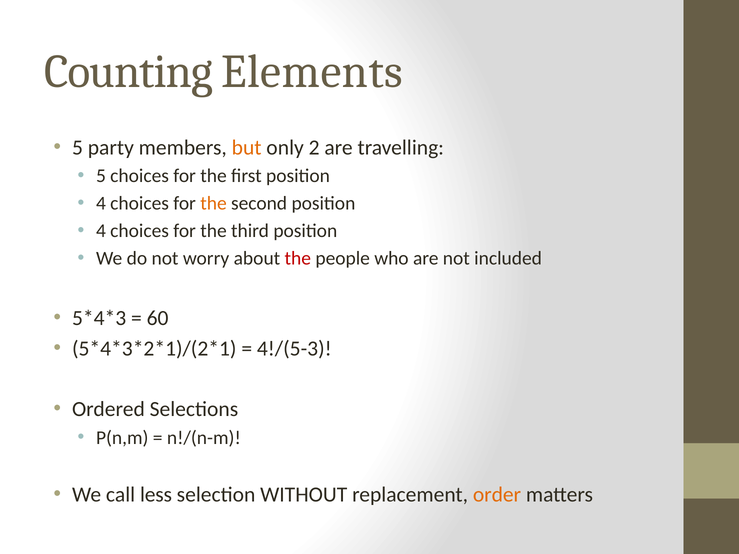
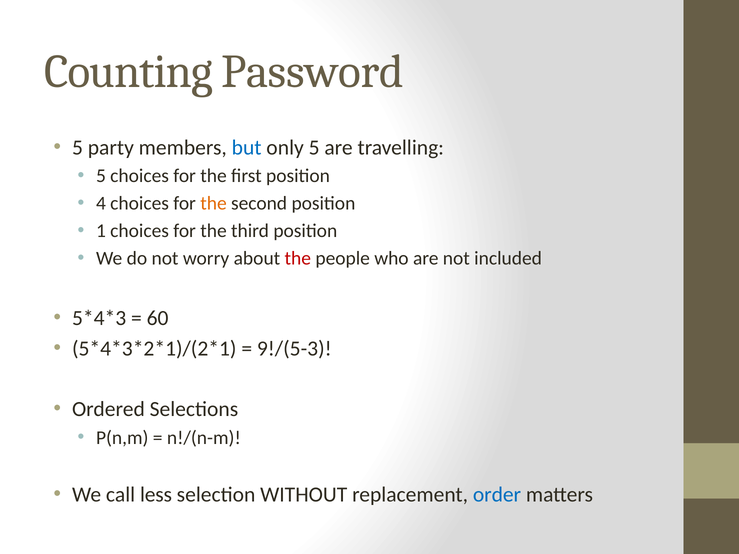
Elements: Elements -> Password
but colour: orange -> blue
only 2: 2 -> 5
4 at (101, 231): 4 -> 1
4!/(5-3: 4!/(5-3 -> 9!/(5-3
order colour: orange -> blue
